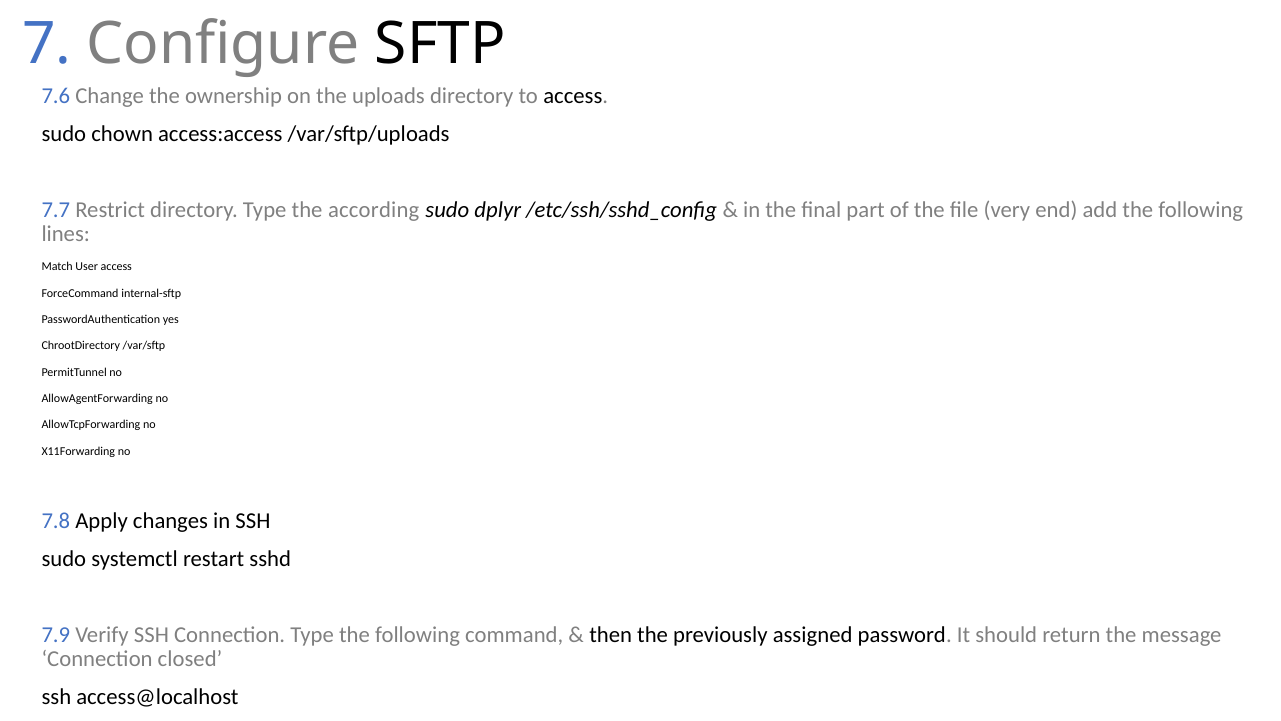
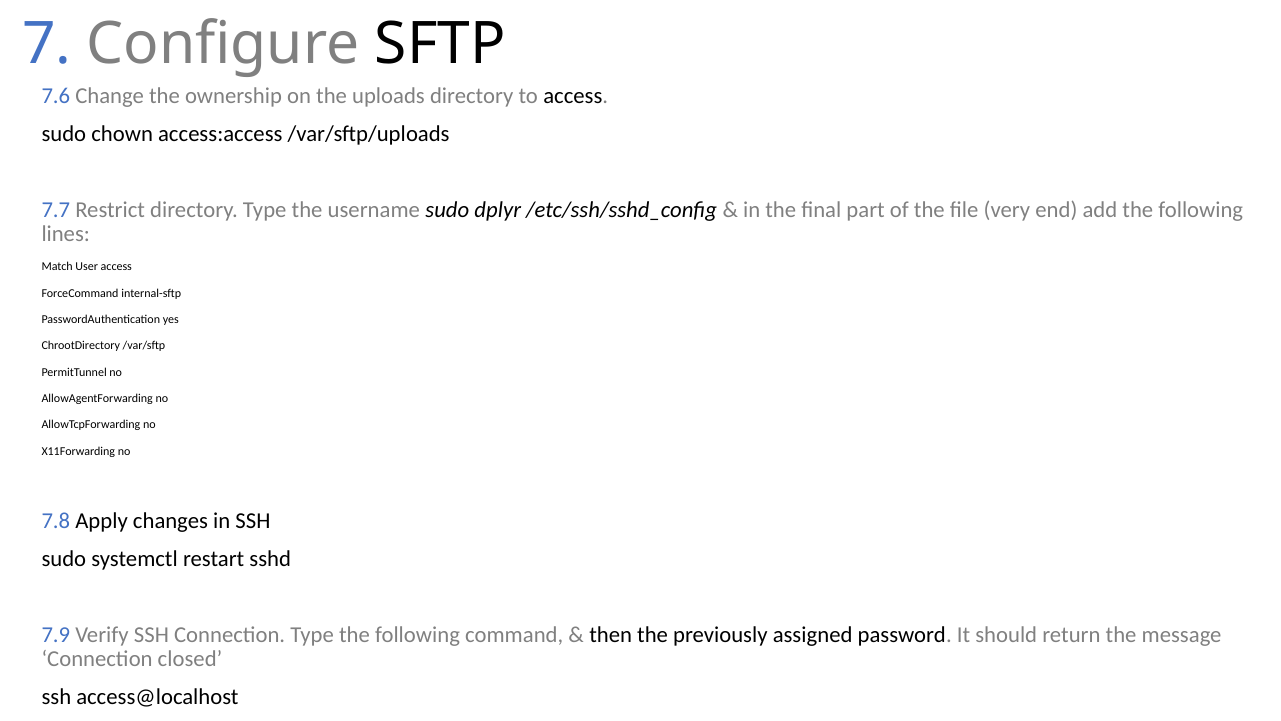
according: according -> username
